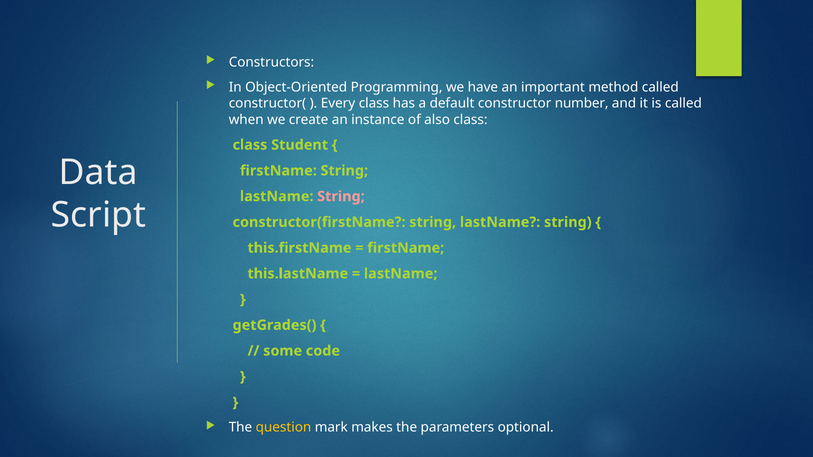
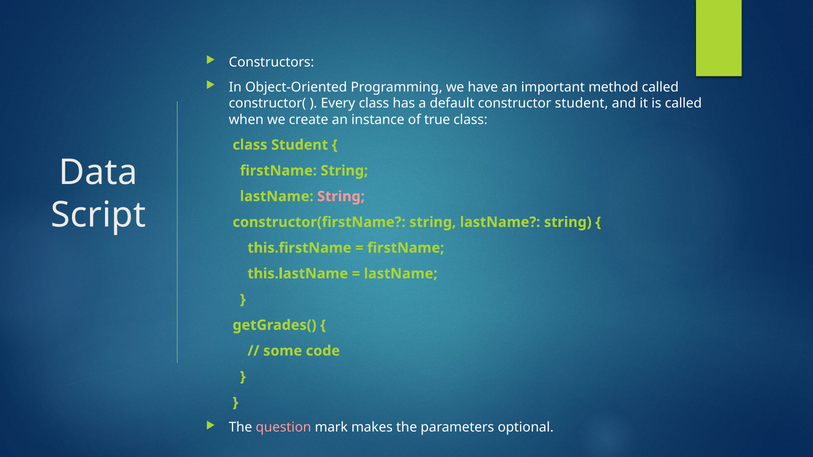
constructor number: number -> student
also: also -> true
question colour: yellow -> pink
